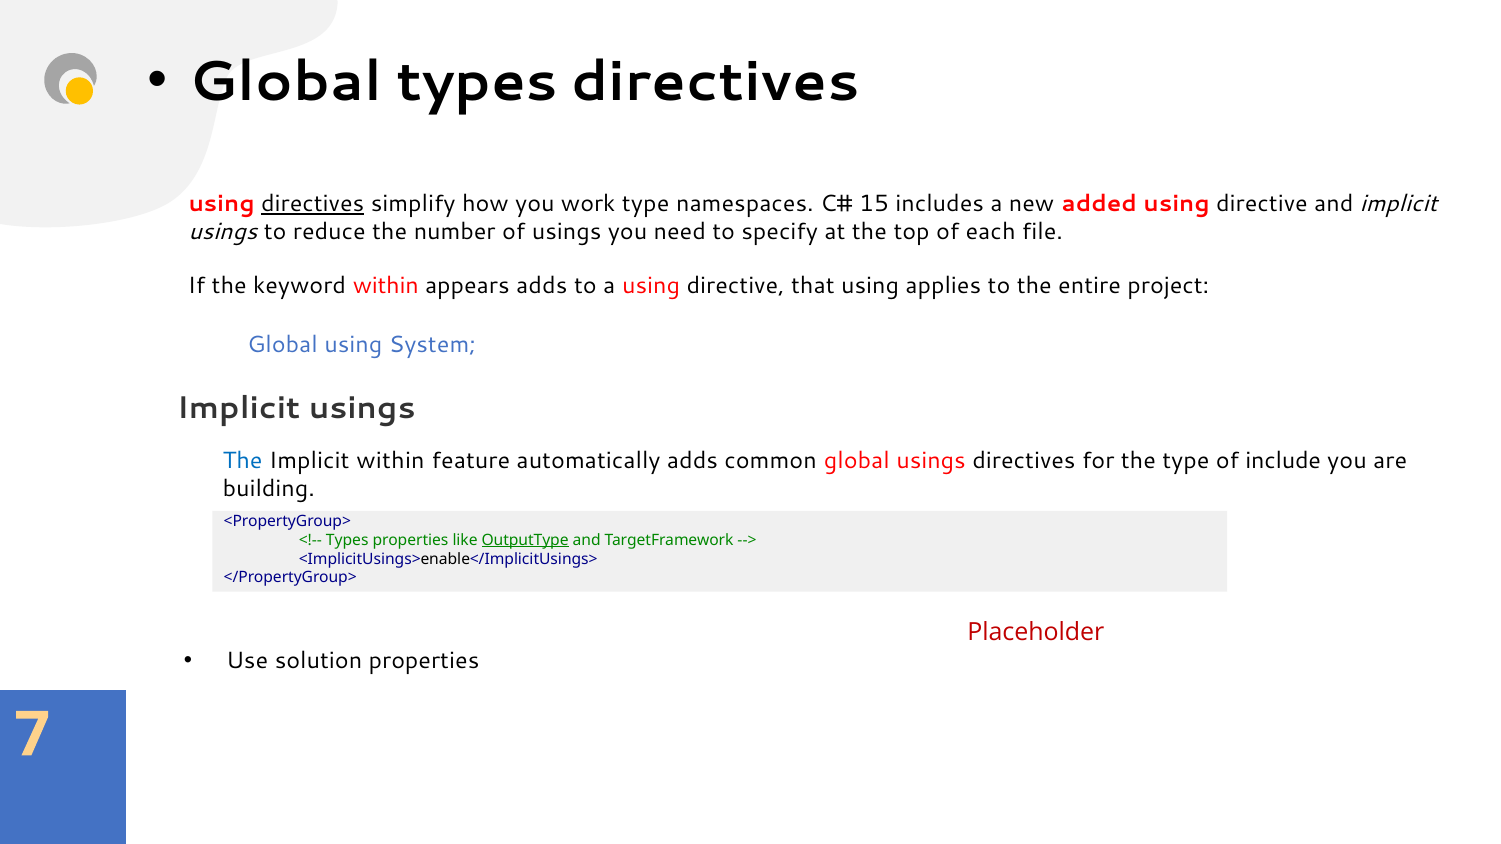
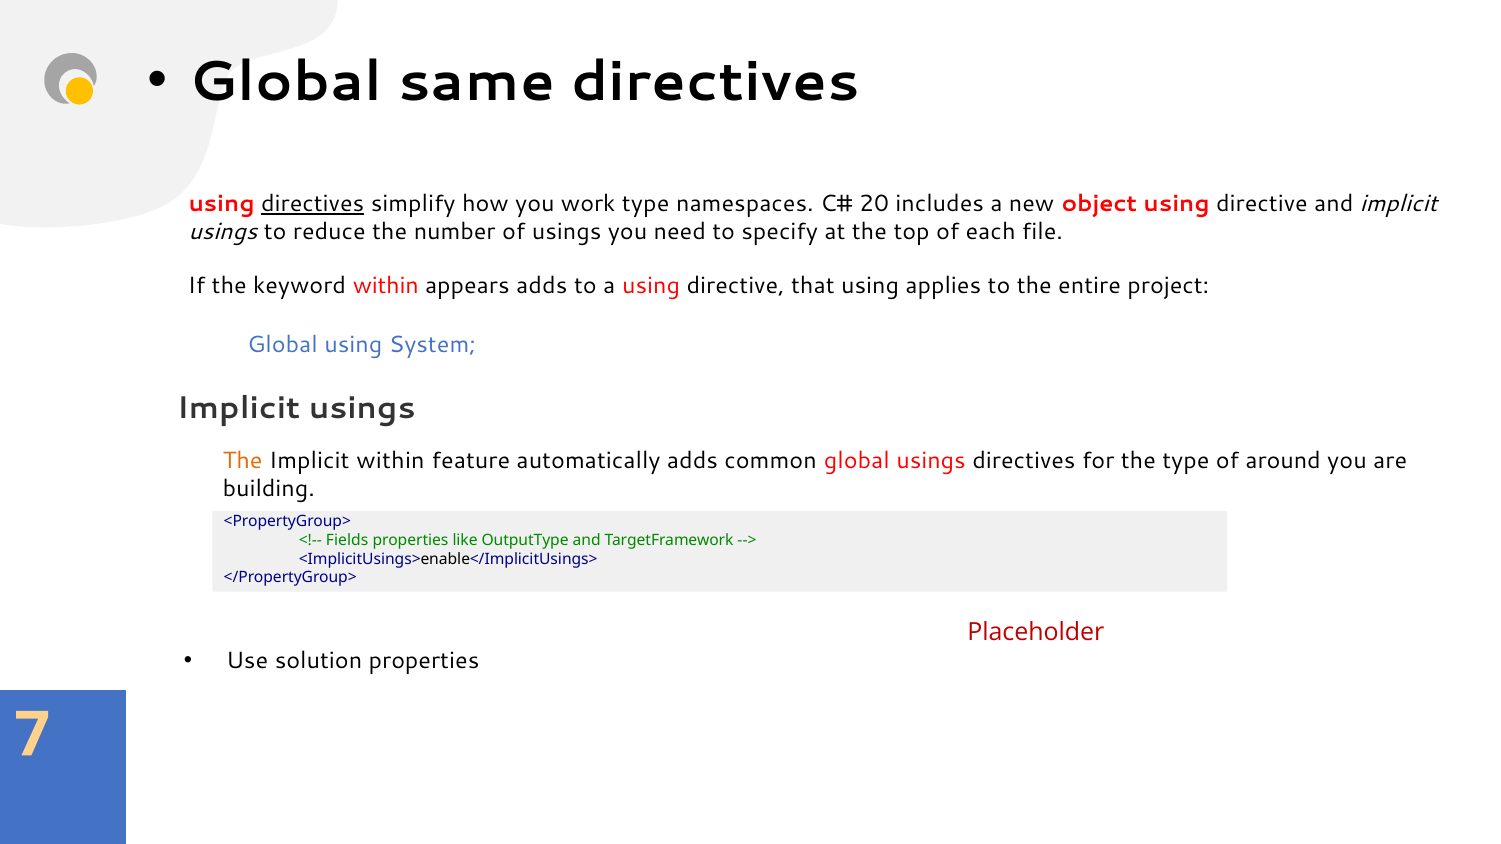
Global types: types -> same
15: 15 -> 20
added: added -> object
The at (243, 461) colour: blue -> orange
include: include -> around
Types at (347, 540): Types -> Fields
OutputType underline: present -> none
